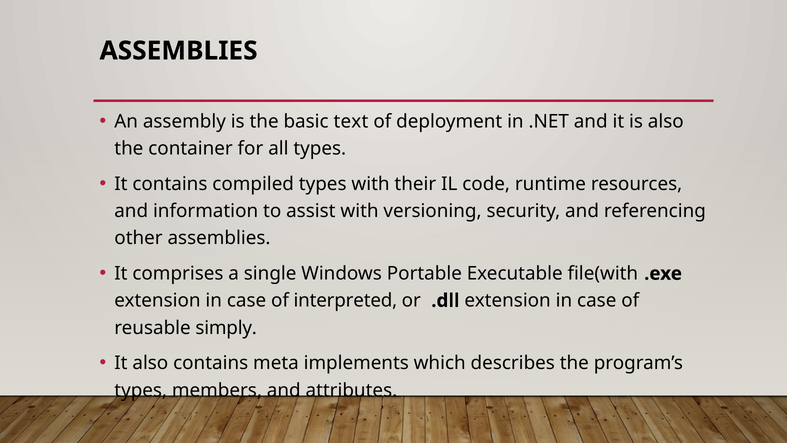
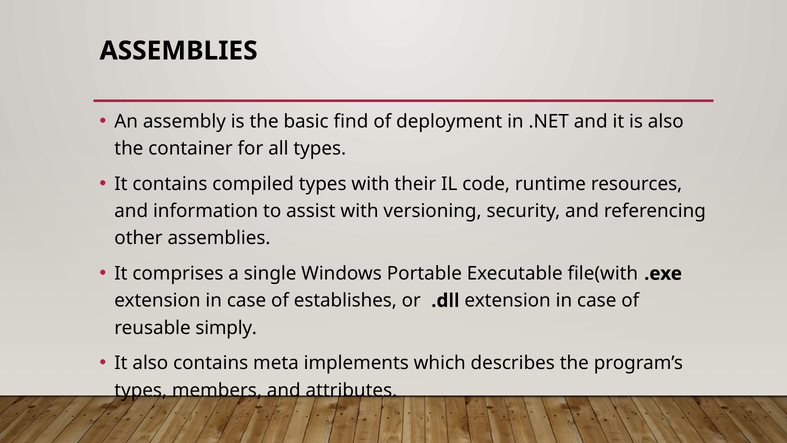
text: text -> find
interpreted: interpreted -> establishes
